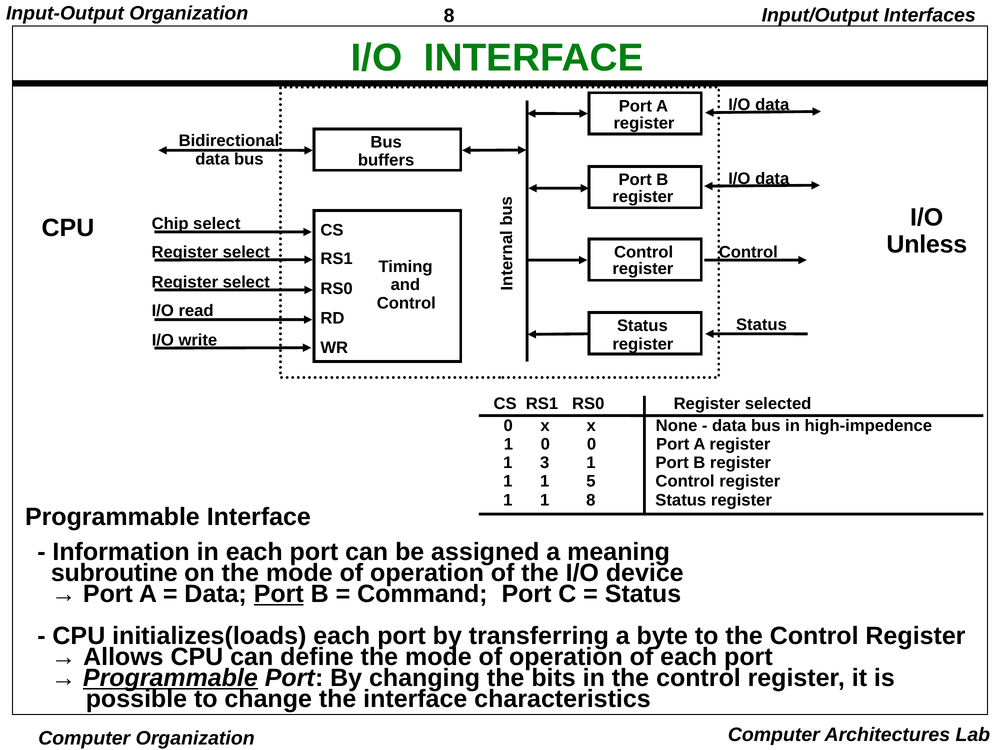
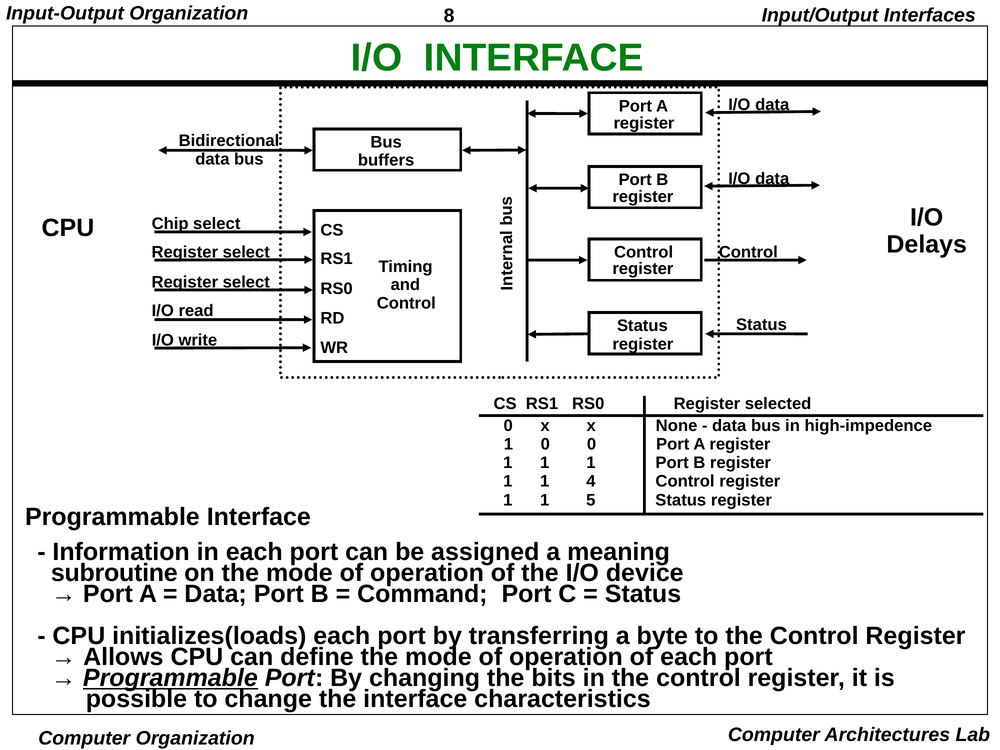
Unless: Unless -> Delays
3 at (545, 463): 3 -> 1
5: 5 -> 4
1 8: 8 -> 5
Port at (279, 594) underline: present -> none
